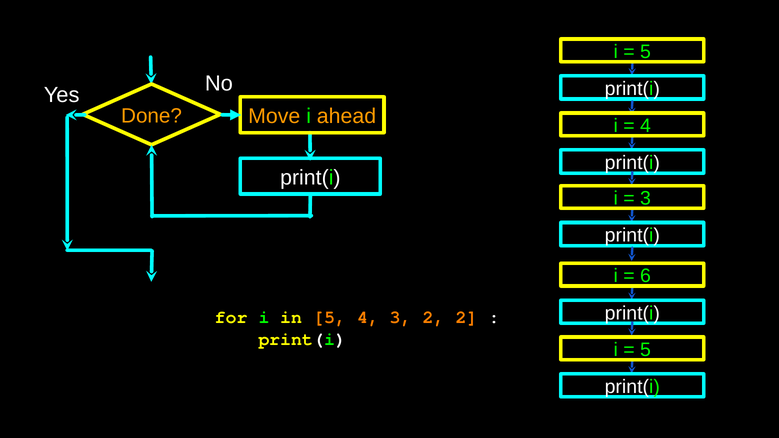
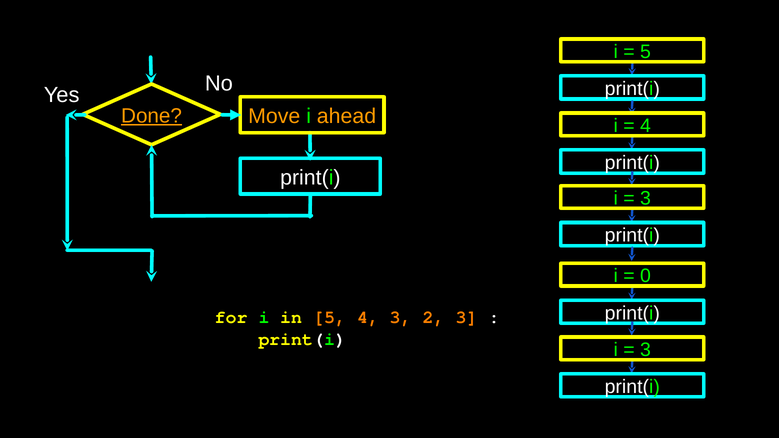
Done underline: none -> present
6: 6 -> 0
2 2: 2 -> 3
5 at (645, 350): 5 -> 3
